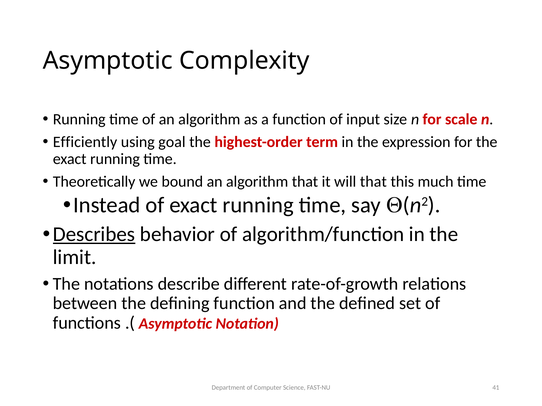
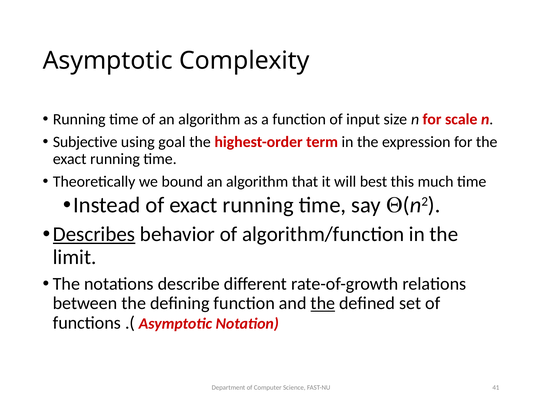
Efficiently: Efficiently -> Subjective
will that: that -> best
the at (323, 304) underline: none -> present
